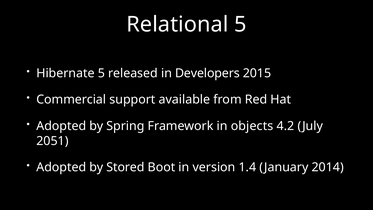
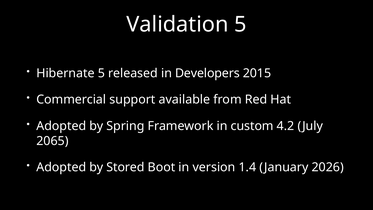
Relational: Relational -> Validation
objects: objects -> custom
2051: 2051 -> 2065
2014: 2014 -> 2026
